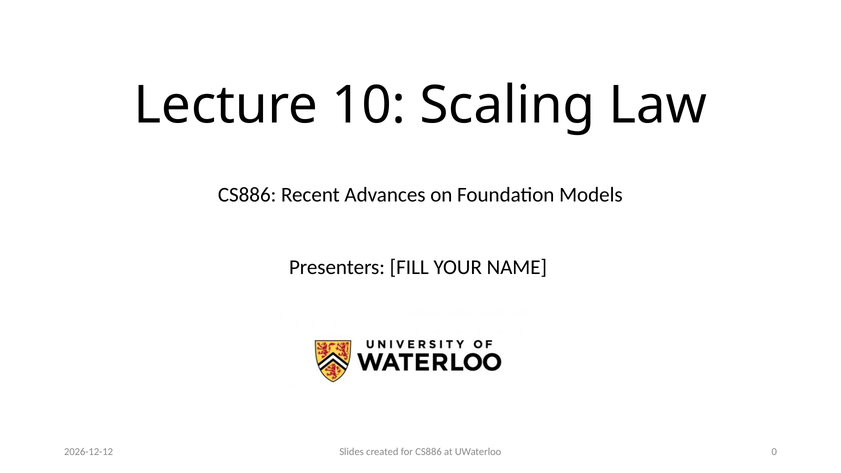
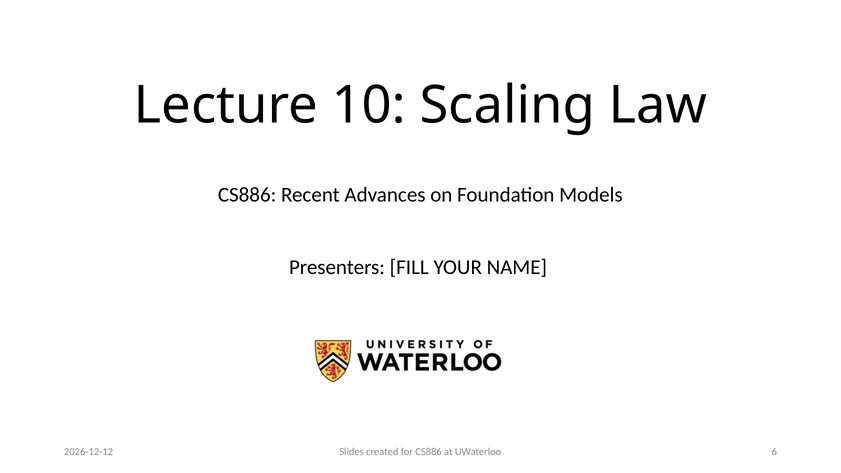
0: 0 -> 6
